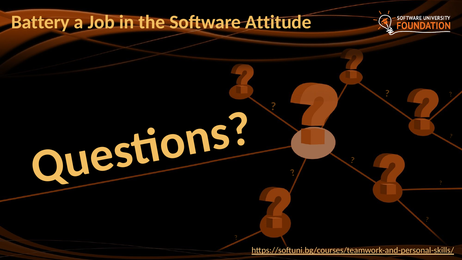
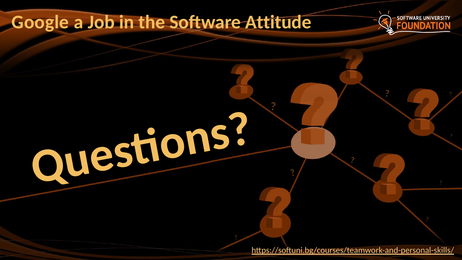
Battery: Battery -> Google
